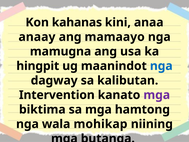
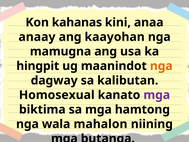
mamaayo: mamaayo -> kaayohan
nga at (161, 66) colour: blue -> orange
Intervention: Intervention -> Homosexual
mohikap: mohikap -> mahalon
